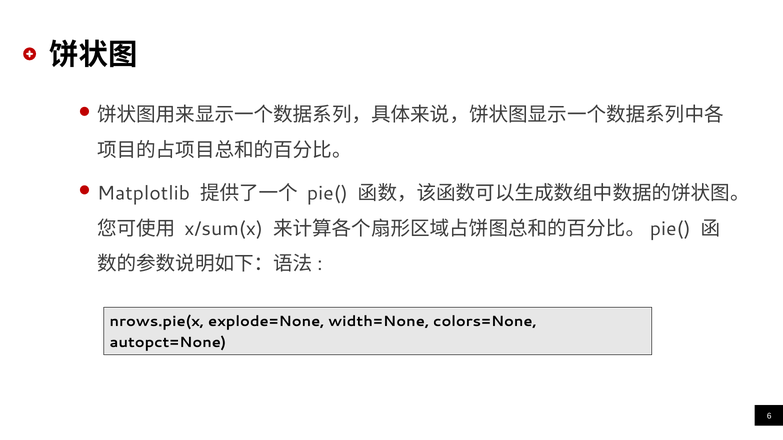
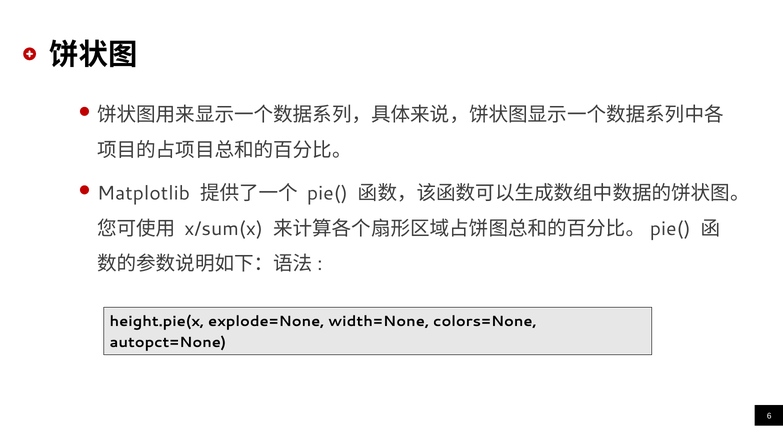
nrows.pie(x: nrows.pie(x -> height.pie(x
